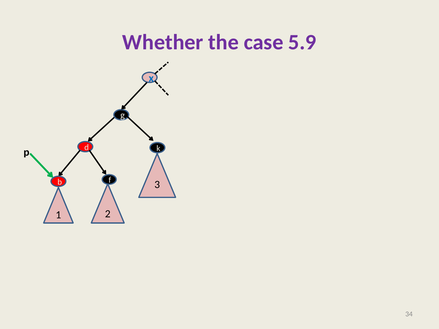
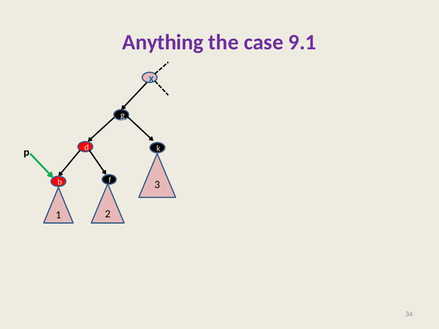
Whether: Whether -> Anything
5.9: 5.9 -> 9.1
